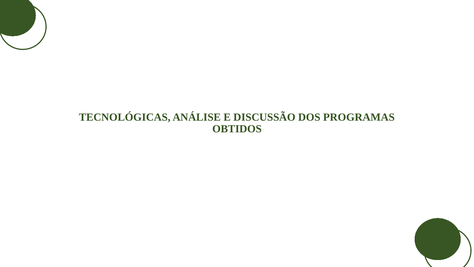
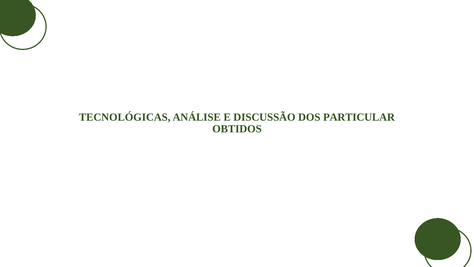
PROGRAMAS: PROGRAMAS -> PARTICULAR
